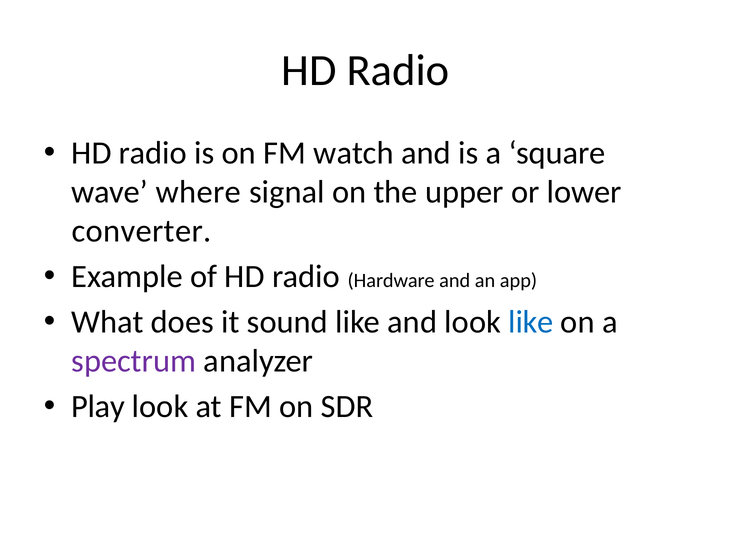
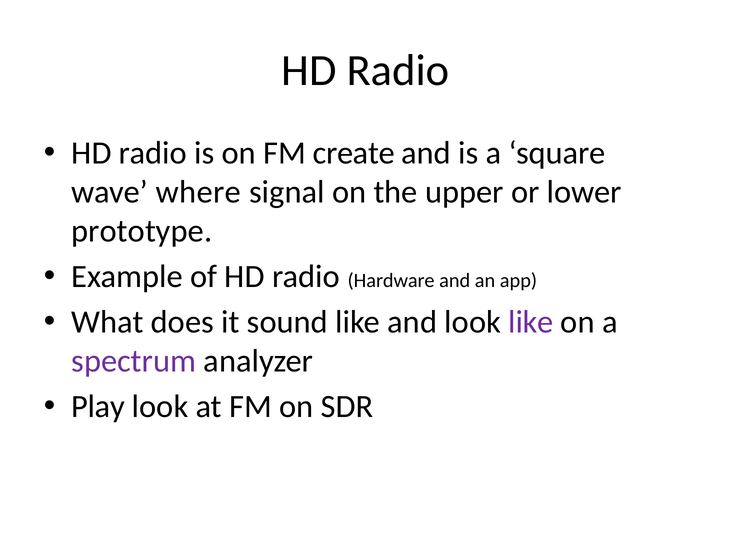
watch: watch -> create
converter: converter -> prototype
like at (531, 322) colour: blue -> purple
